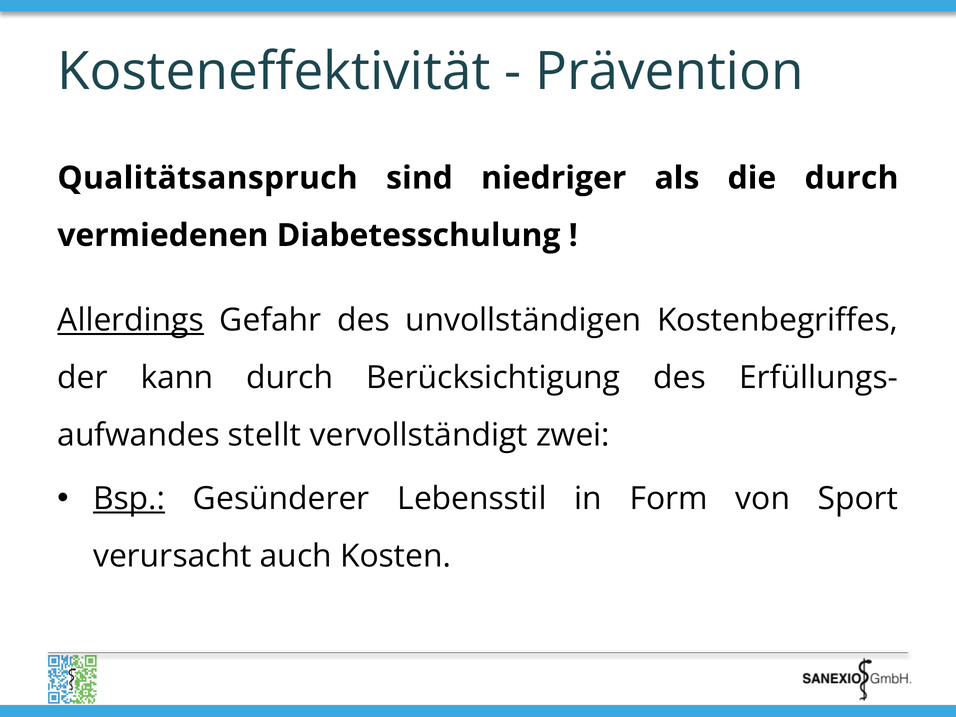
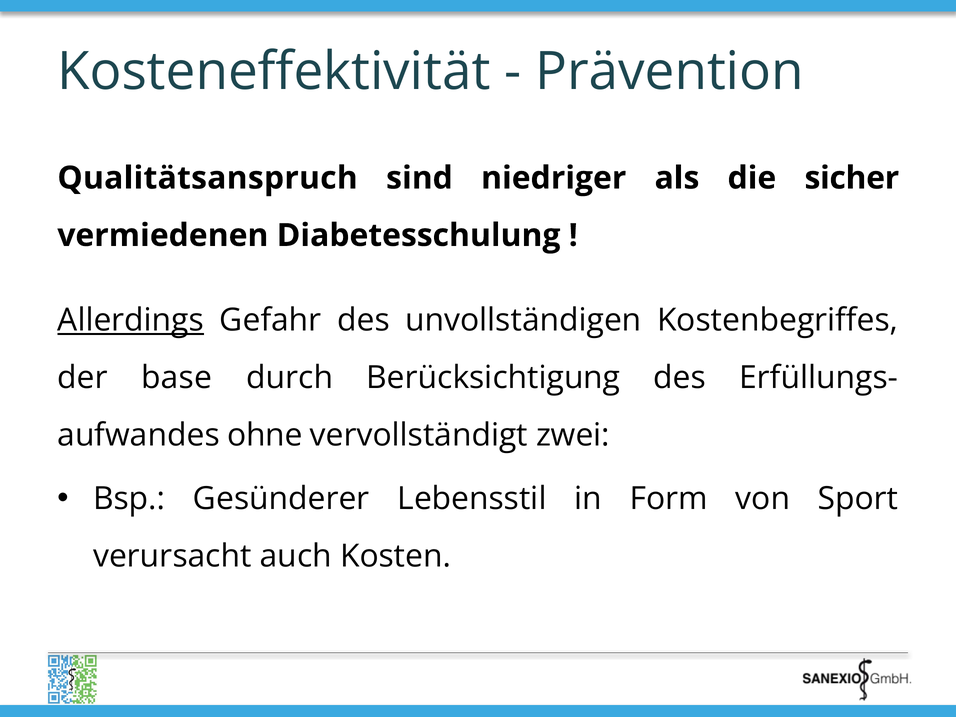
die durch: durch -> sicher
kann: kann -> base
stellt: stellt -> ohne
Bsp underline: present -> none
